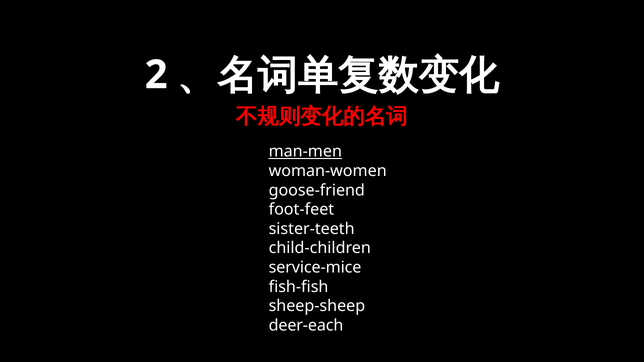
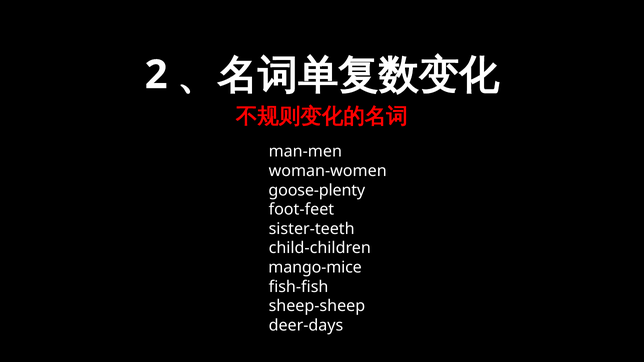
man-men underline: present -> none
goose-friend: goose-friend -> goose-plenty
service-mice: service-mice -> mango-mice
deer-each: deer-each -> deer-days
